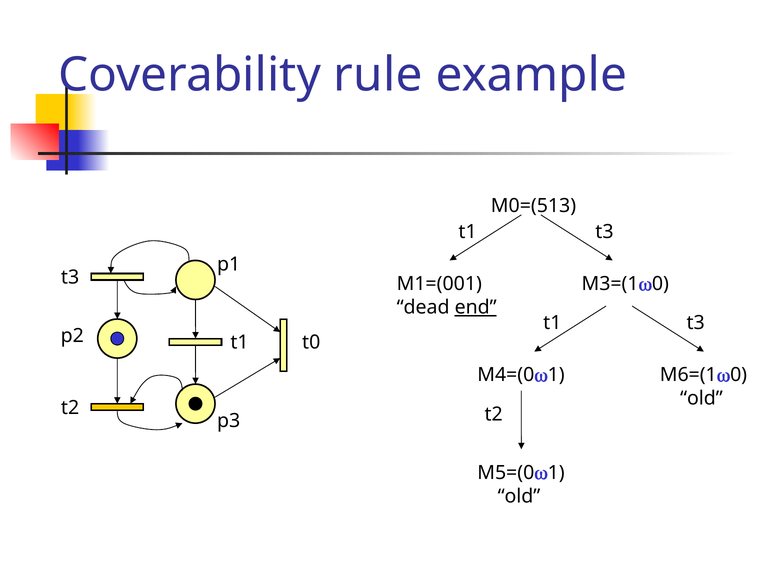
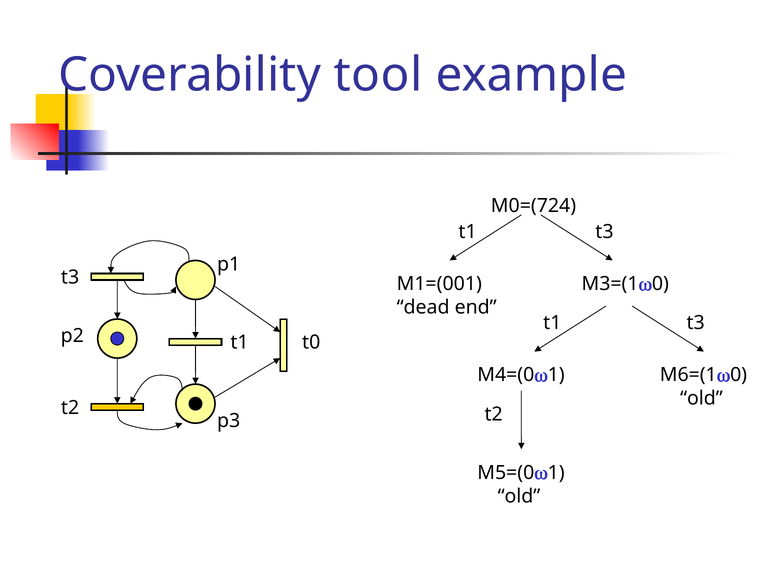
rule: rule -> tool
M0=(513: M0=(513 -> M0=(724
end underline: present -> none
